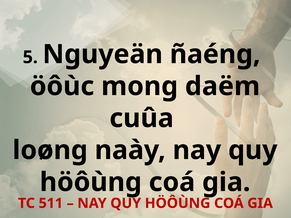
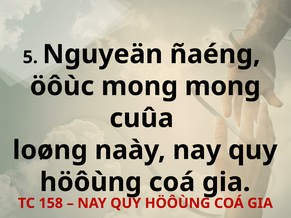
mong daëm: daëm -> mong
511: 511 -> 158
